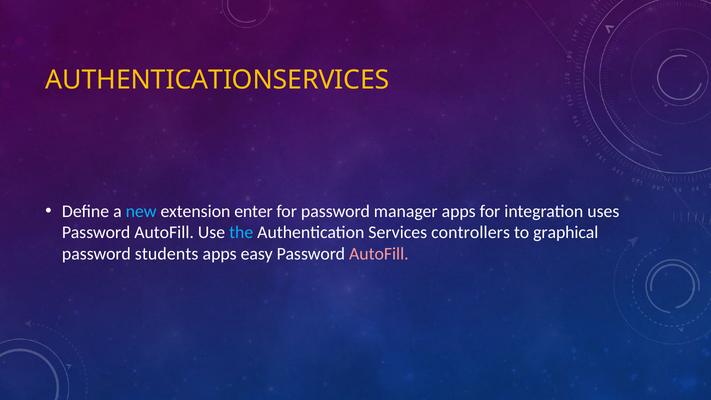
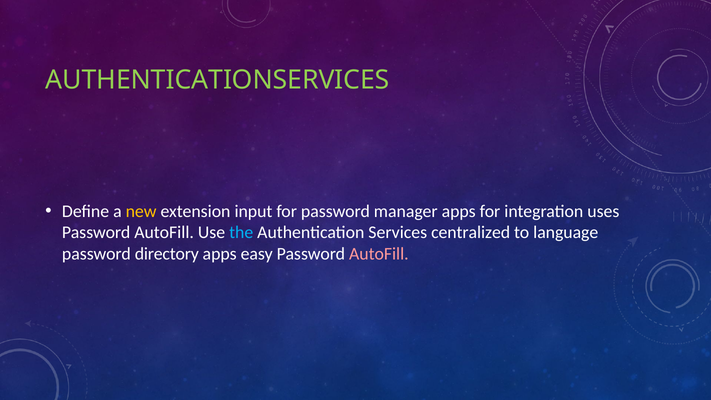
AUTHENTICATIONSERVICES colour: yellow -> light green
new colour: light blue -> yellow
enter: enter -> input
controllers: controllers -> centralized
graphical: graphical -> language
students: students -> directory
